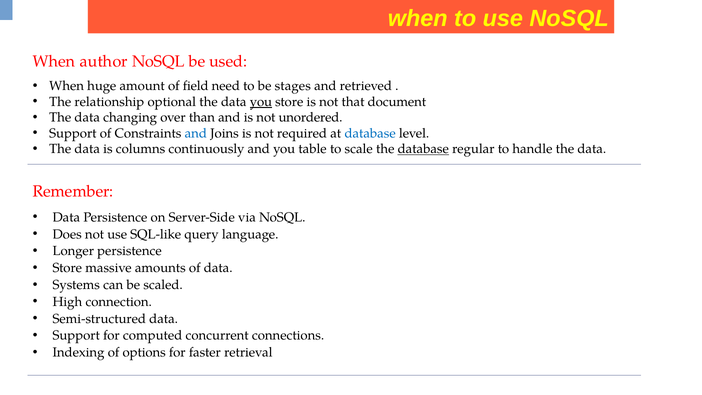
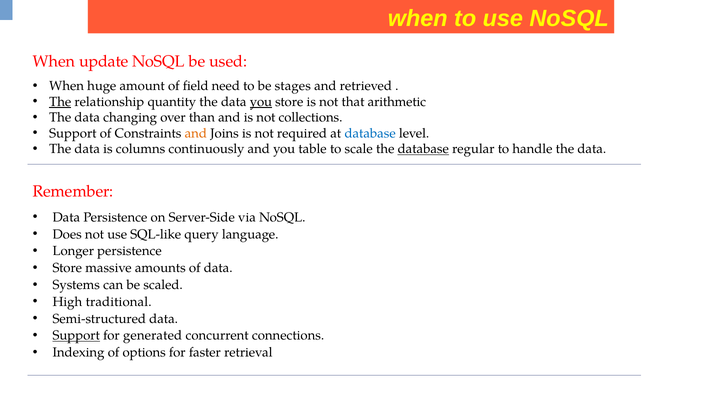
author: author -> update
The at (60, 102) underline: none -> present
optional: optional -> quantity
document: document -> arithmetic
unordered: unordered -> collections
and at (196, 133) colour: blue -> orange
connection: connection -> traditional
Support at (76, 336) underline: none -> present
computed: computed -> generated
